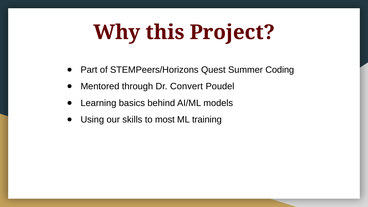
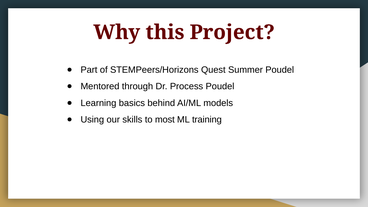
Summer Coding: Coding -> Poudel
Convert: Convert -> Process
